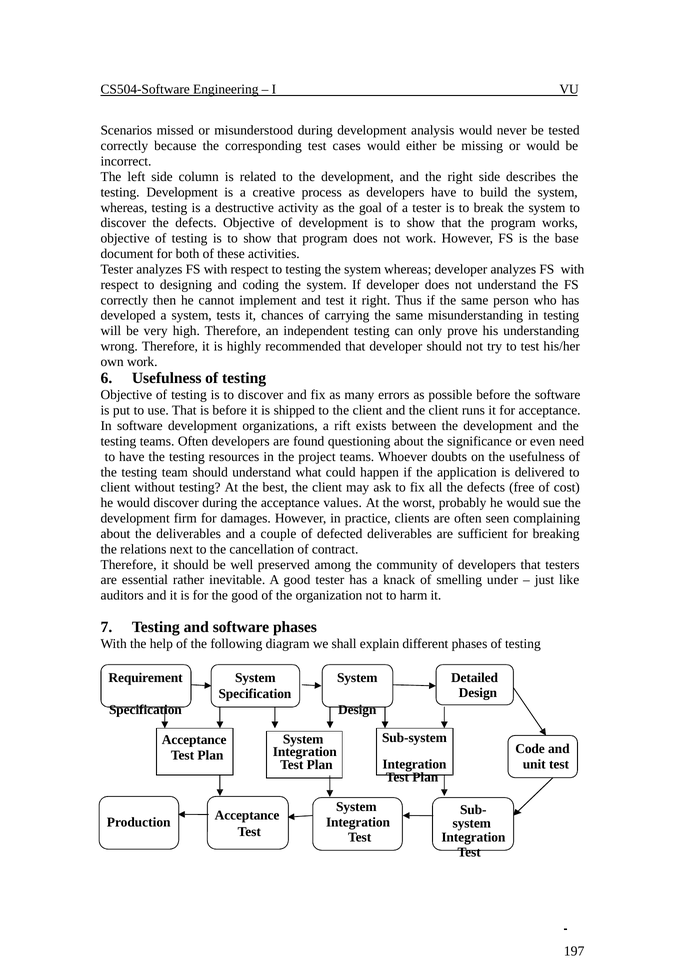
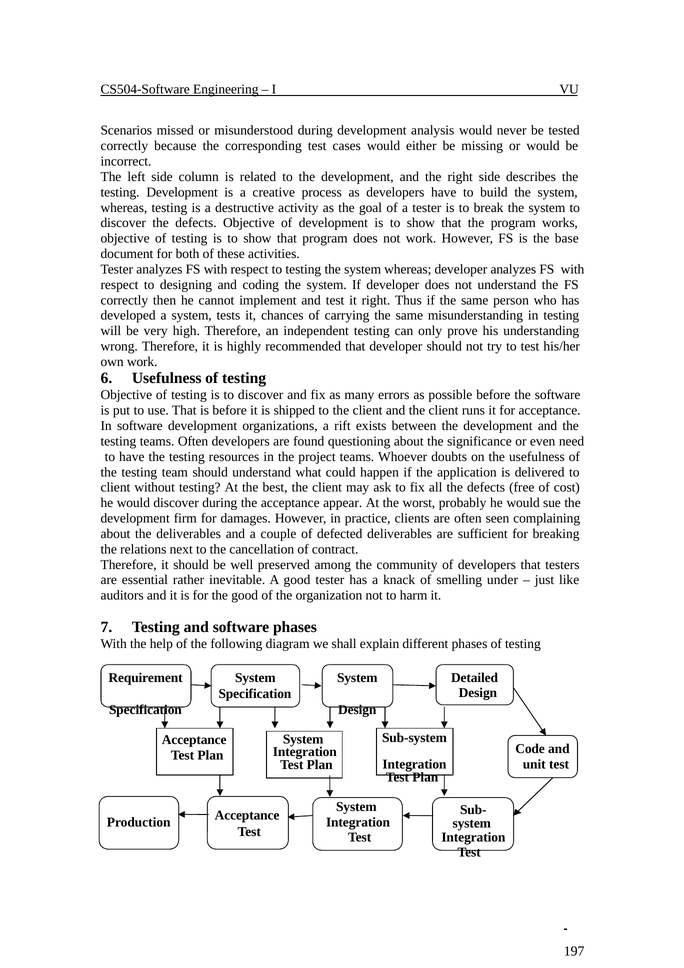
values: values -> appear
